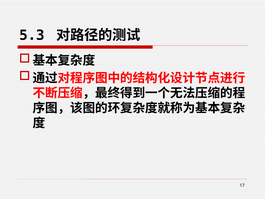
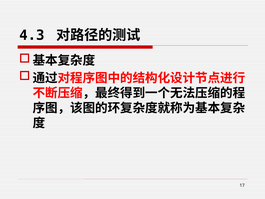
5.3: 5.3 -> 4.3
